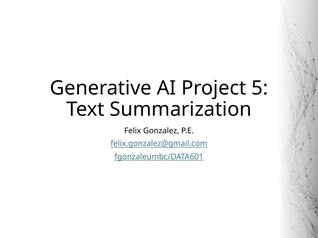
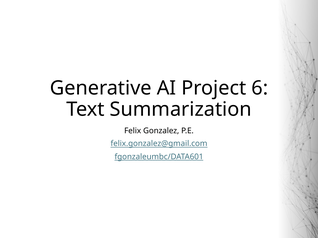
5: 5 -> 6
